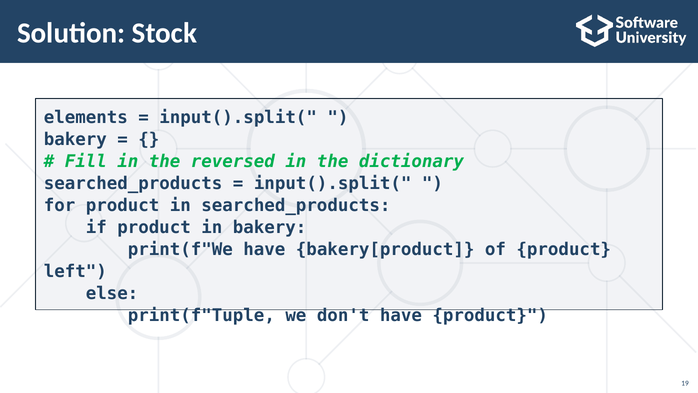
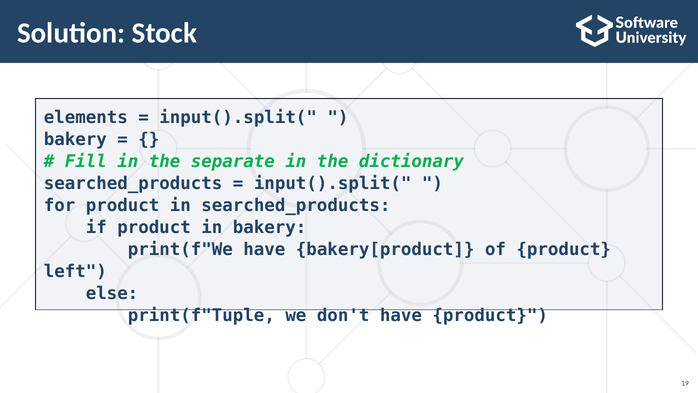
reversed: reversed -> separate
